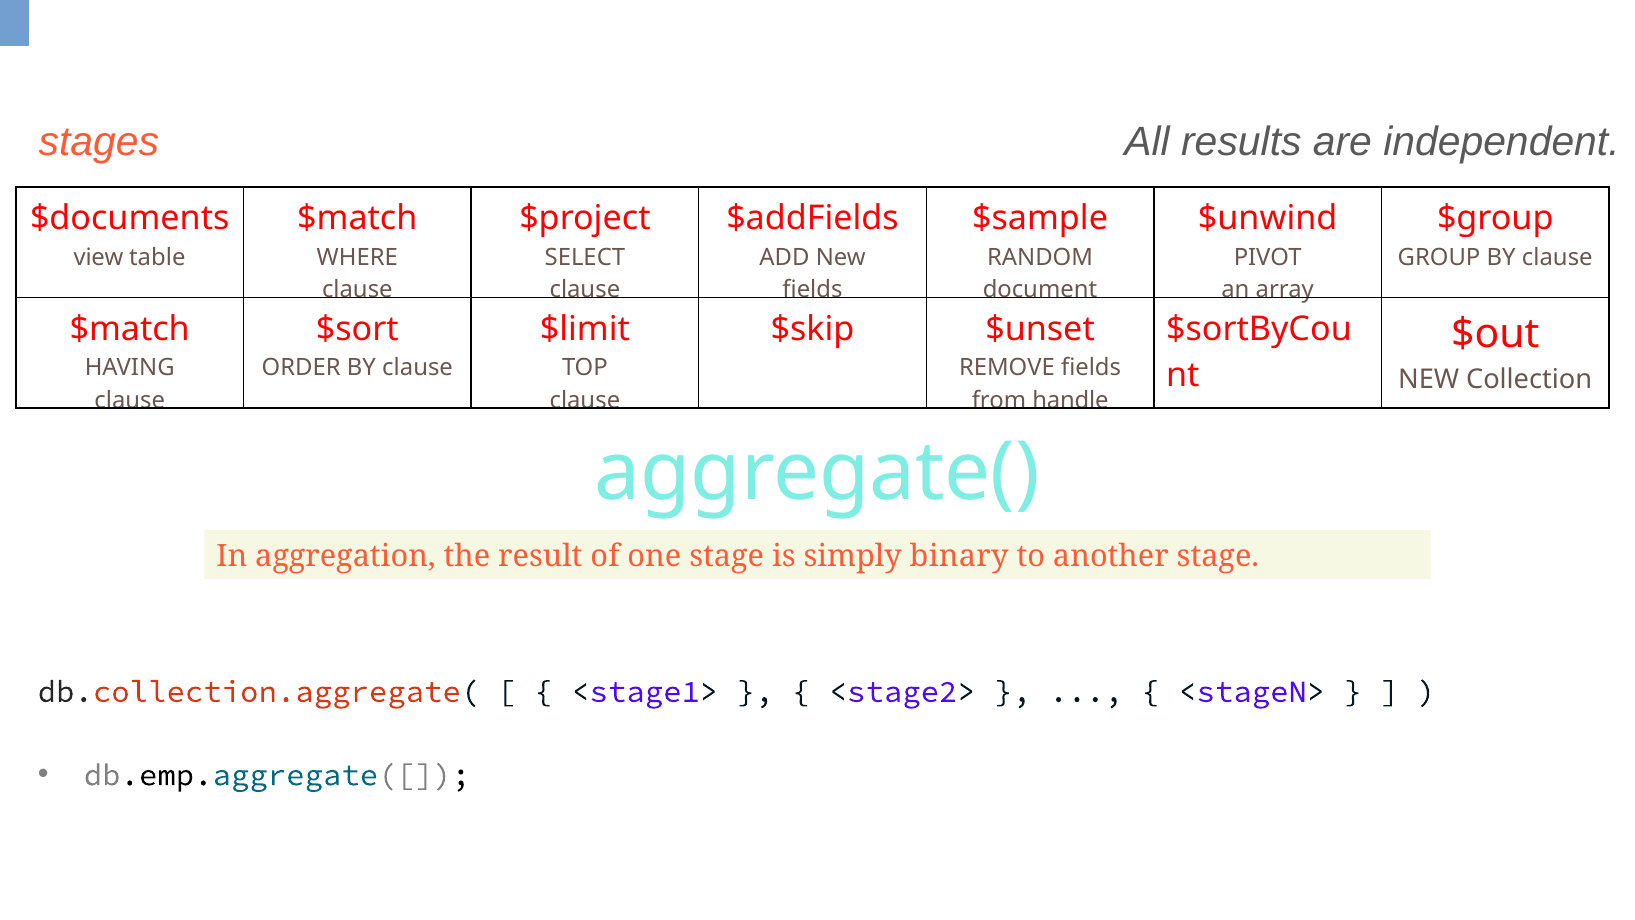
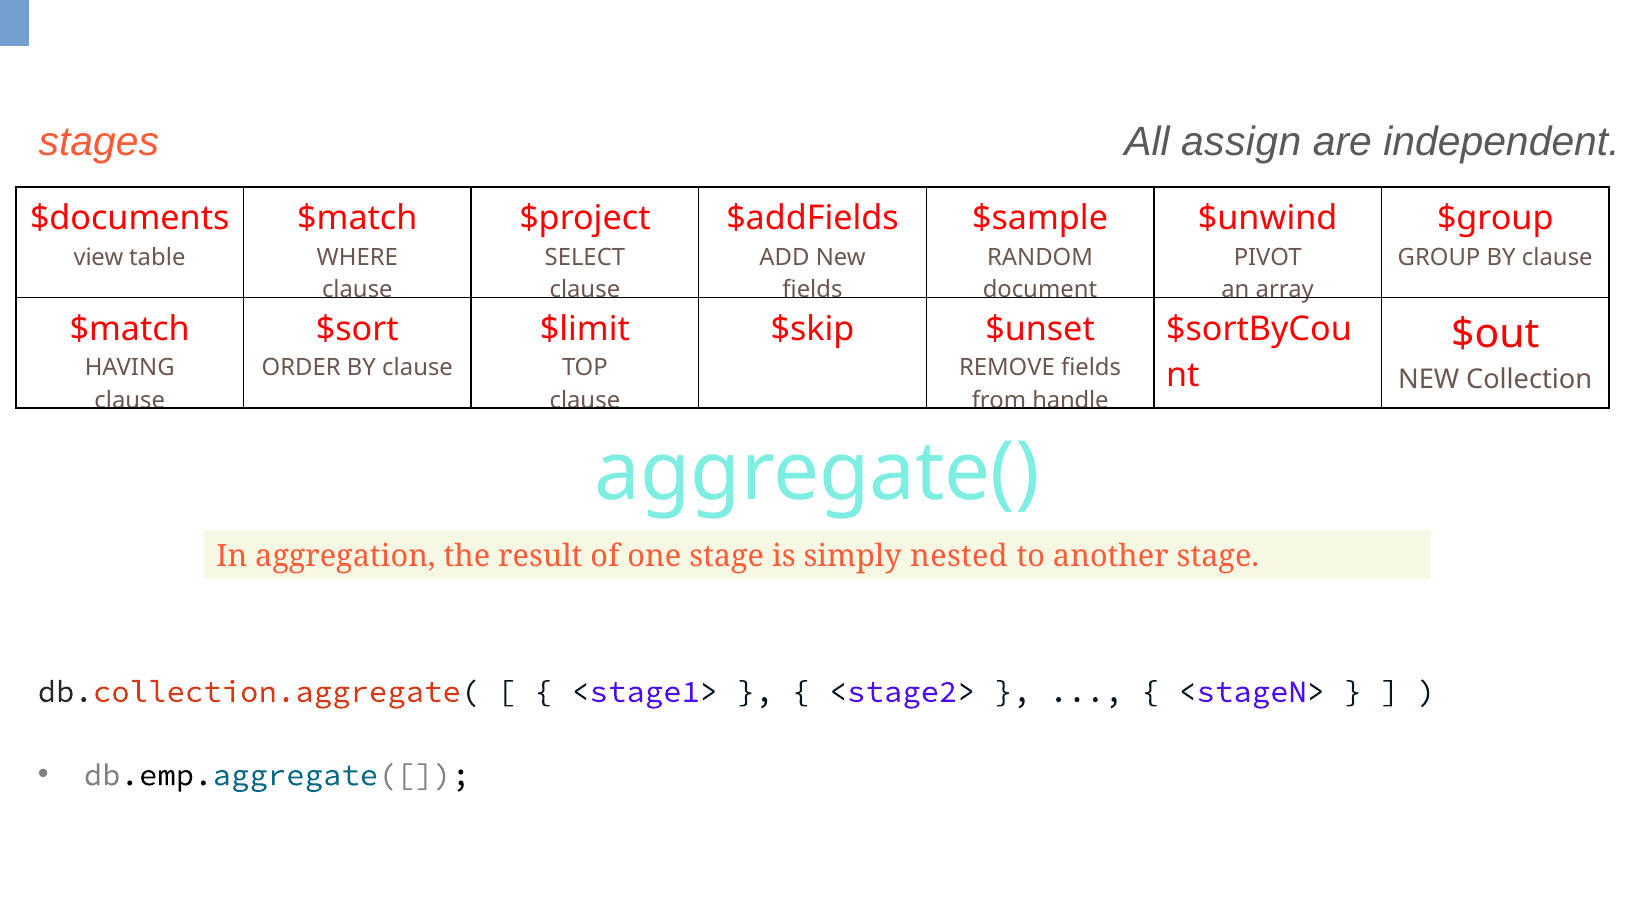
results: results -> assign
binary: binary -> nested
